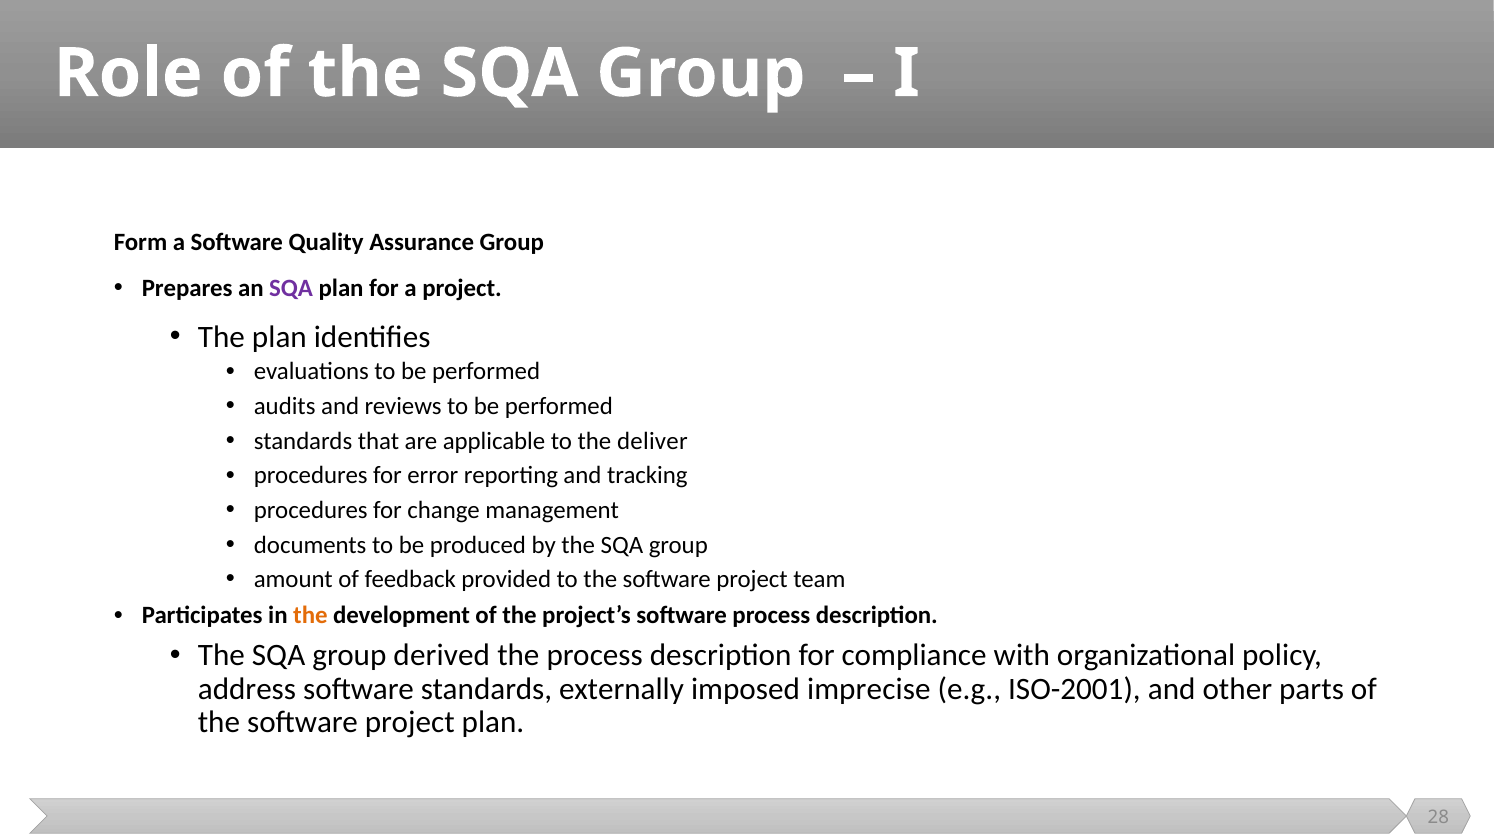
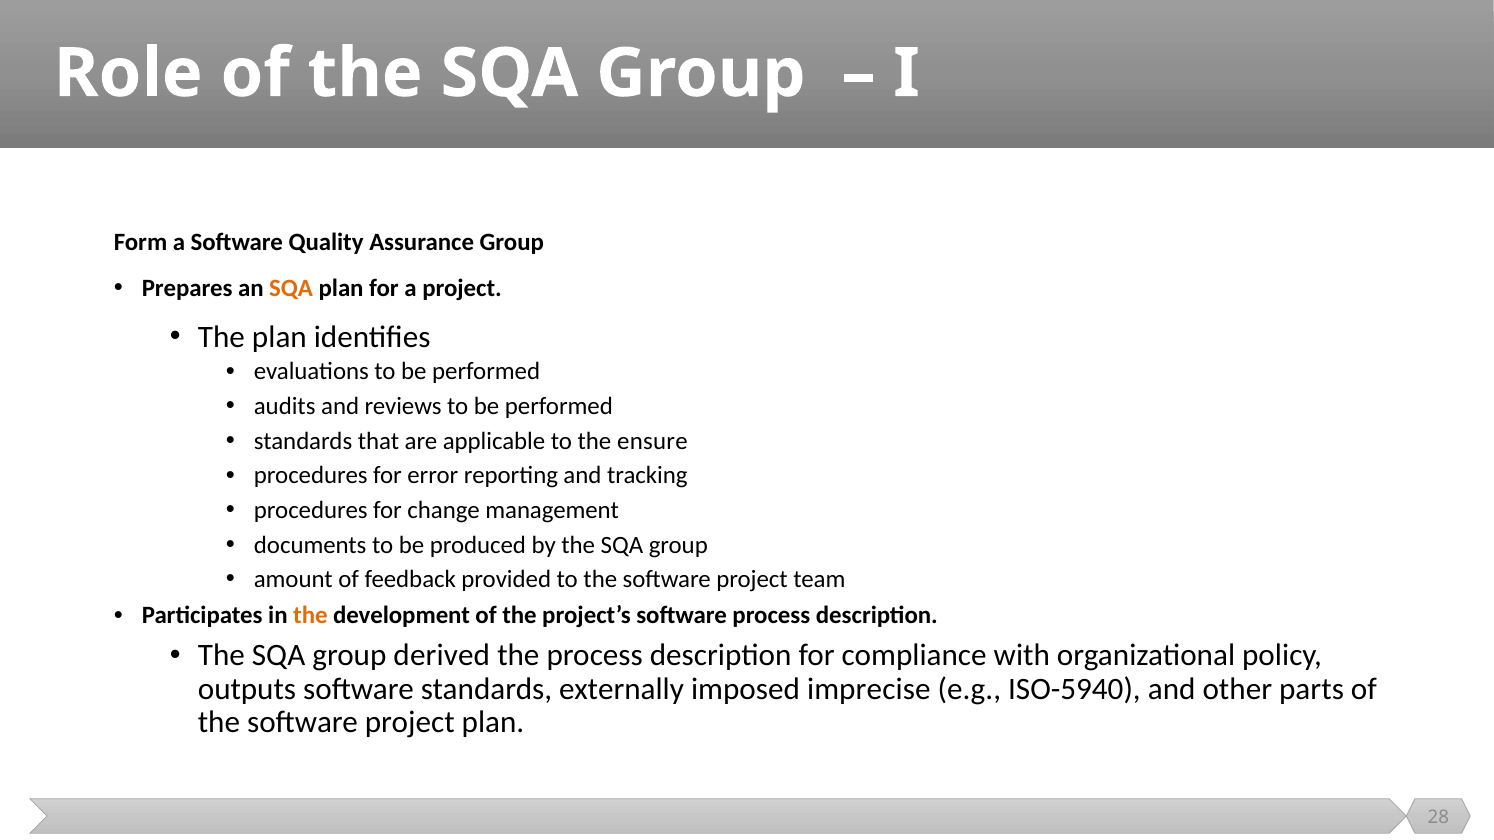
SQA at (291, 288) colour: purple -> orange
deliver: deliver -> ensure
address: address -> outputs
ISO-2001: ISO-2001 -> ISO-5940
